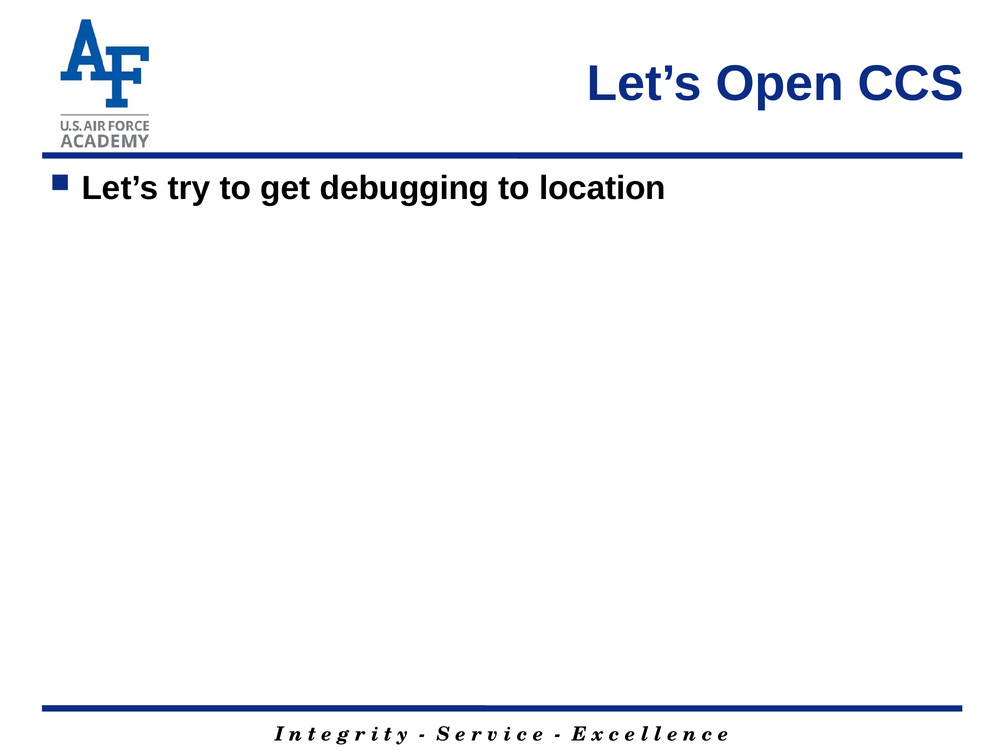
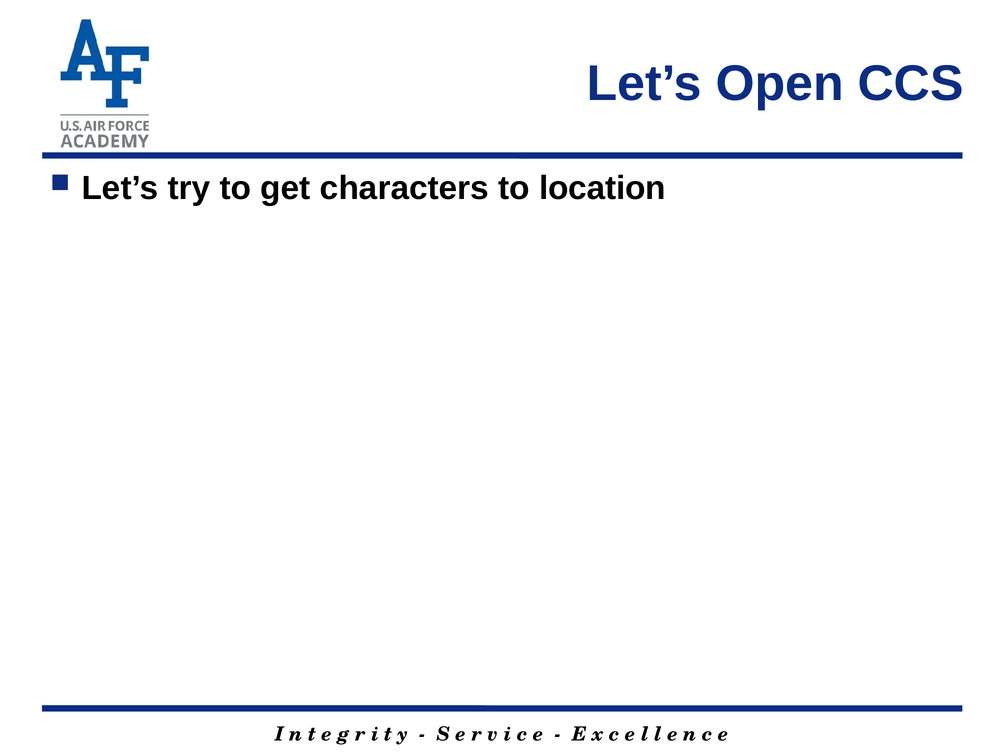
debugging: debugging -> characters
